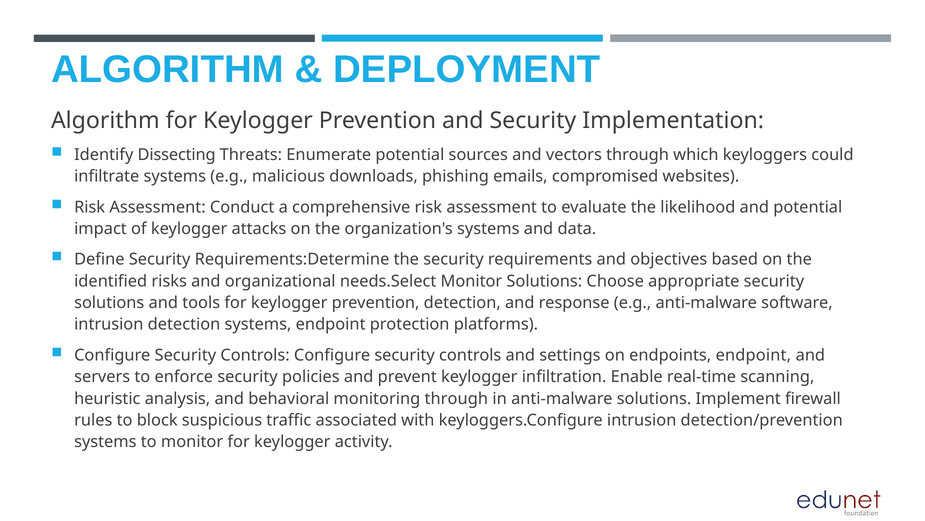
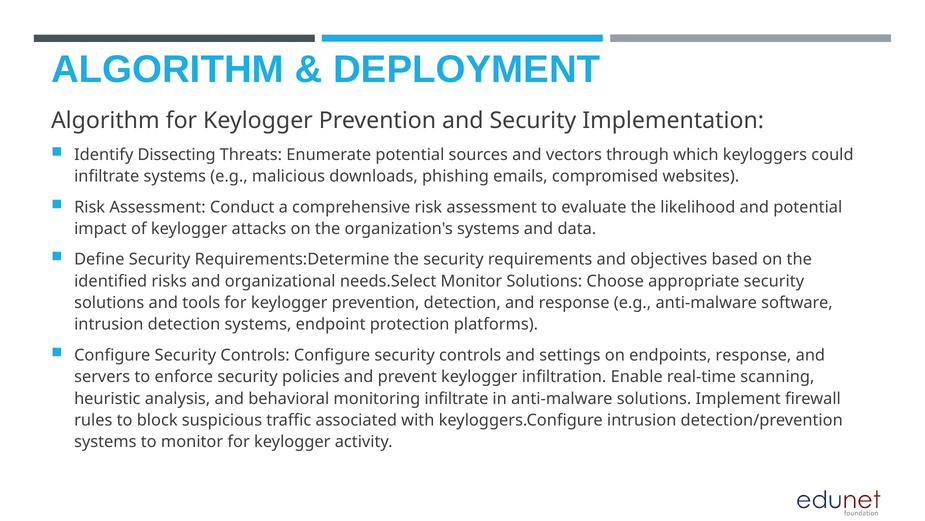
endpoints endpoint: endpoint -> response
monitoring through: through -> infiltrate
